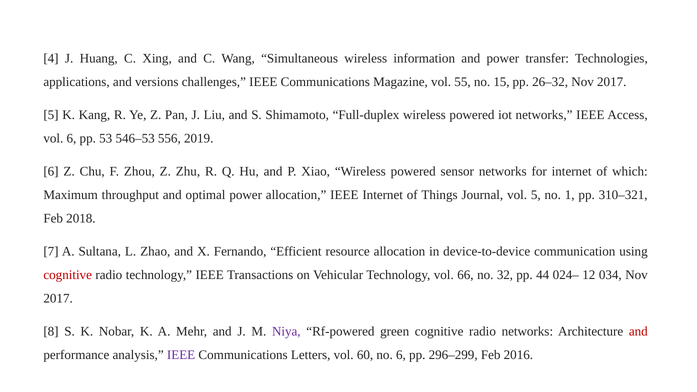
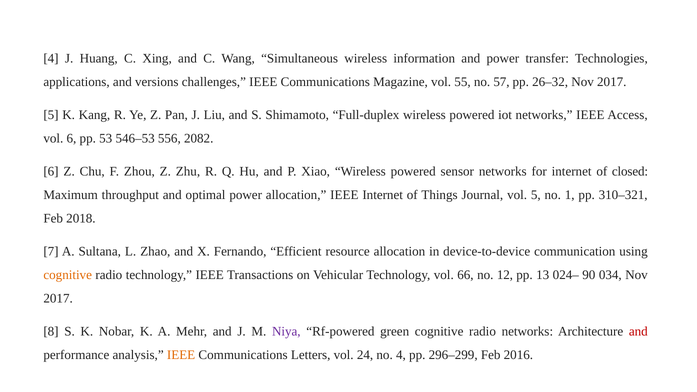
15: 15 -> 57
2019: 2019 -> 2082
which: which -> closed
cognitive at (68, 275) colour: red -> orange
32: 32 -> 12
44: 44 -> 13
12: 12 -> 90
IEEE at (181, 355) colour: purple -> orange
60: 60 -> 24
no 6: 6 -> 4
